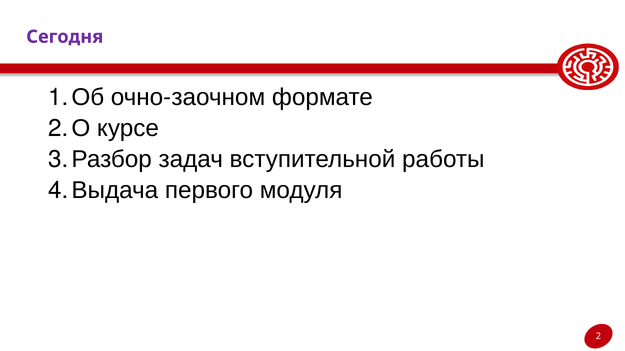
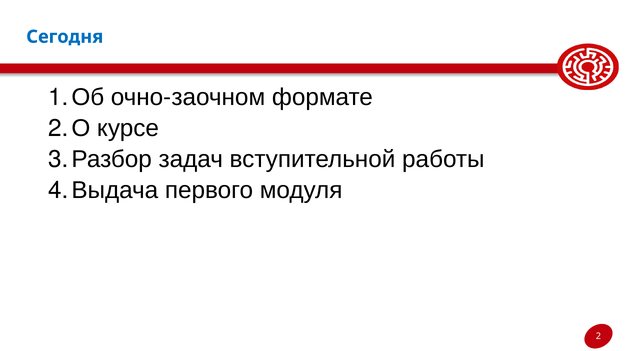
Сегодня colour: purple -> blue
